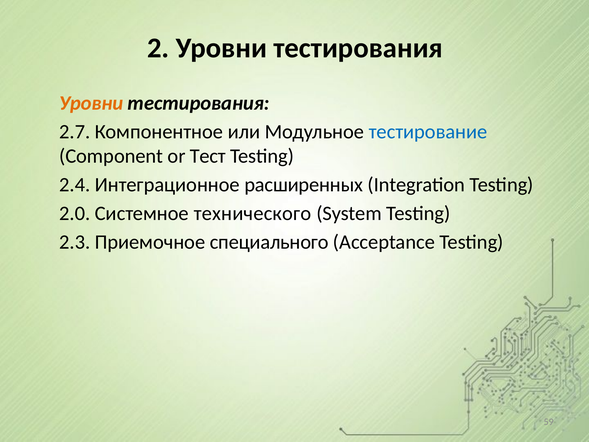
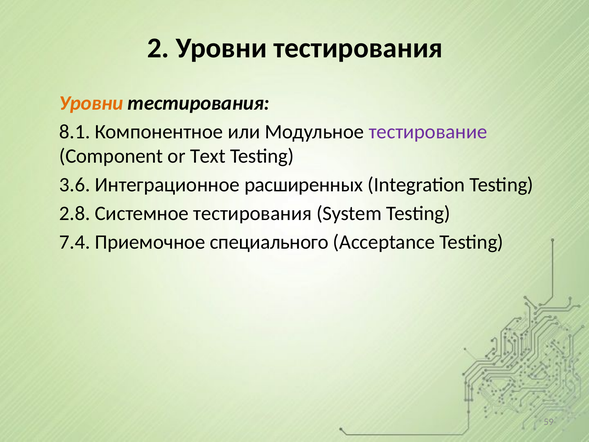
2.7: 2.7 -> 8.1
тестирование colour: blue -> purple
Тест: Тест -> Text
2.4: 2.4 -> 3.6
2.0: 2.0 -> 2.8
Системное технического: технического -> тестирования
2.3: 2.3 -> 7.4
